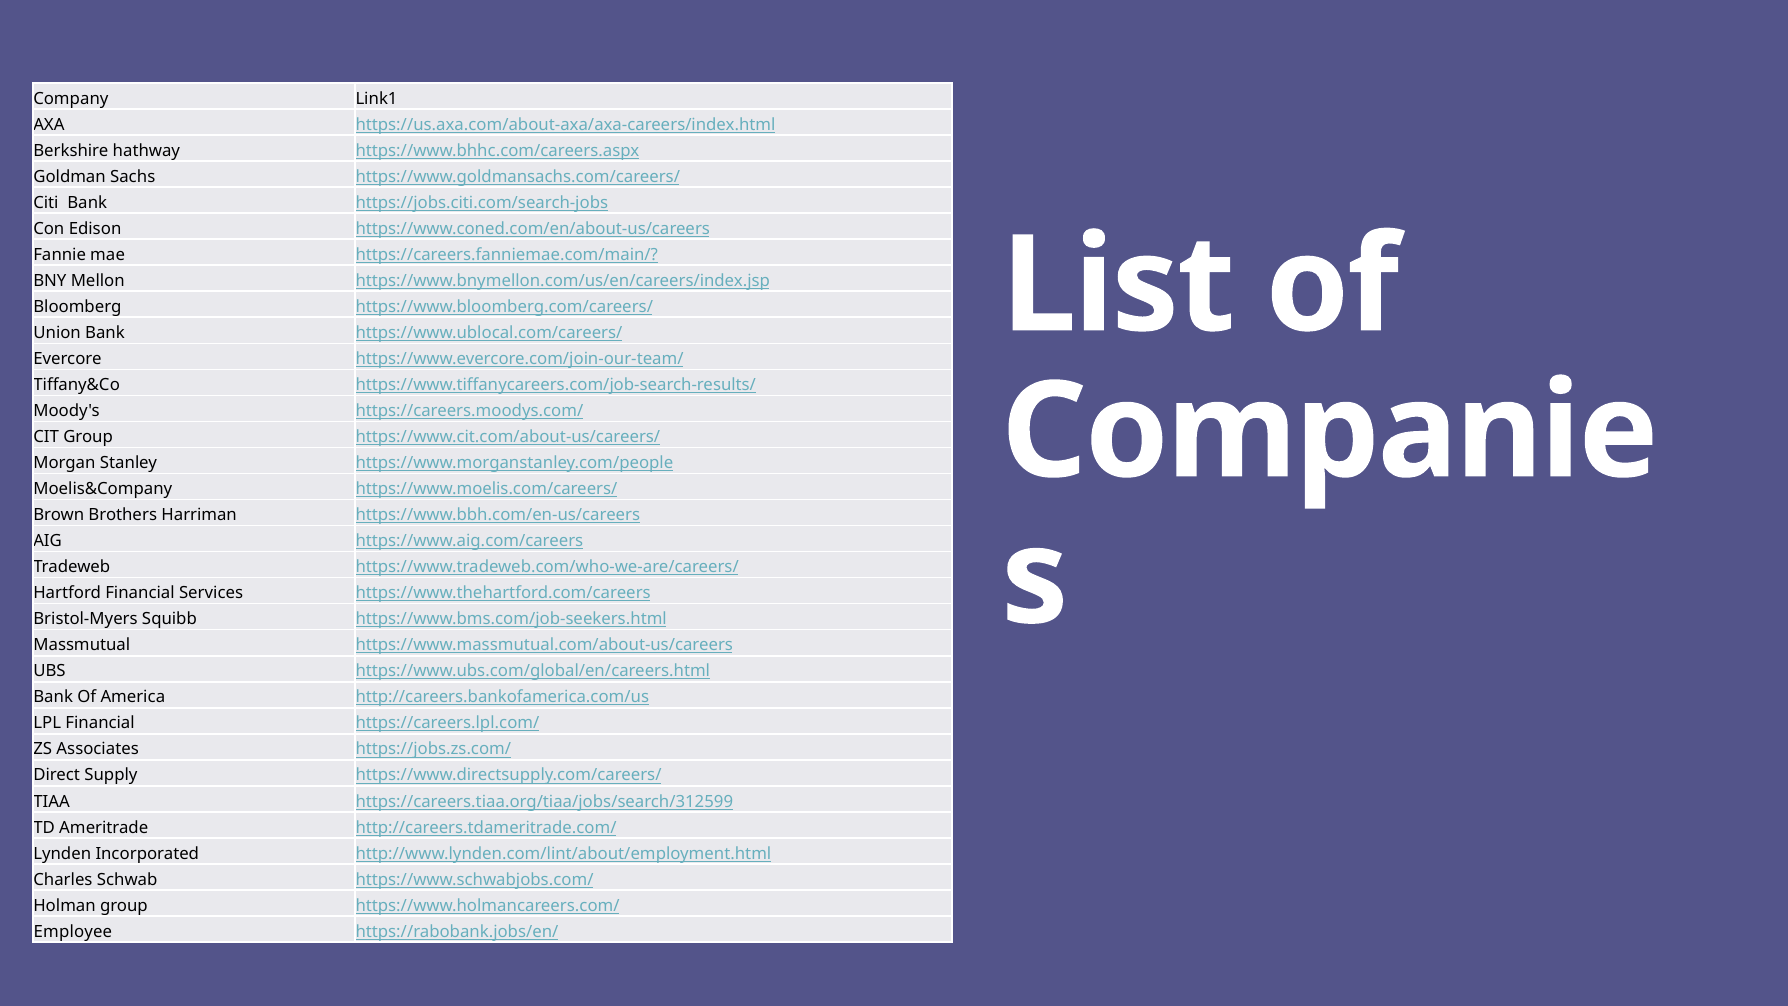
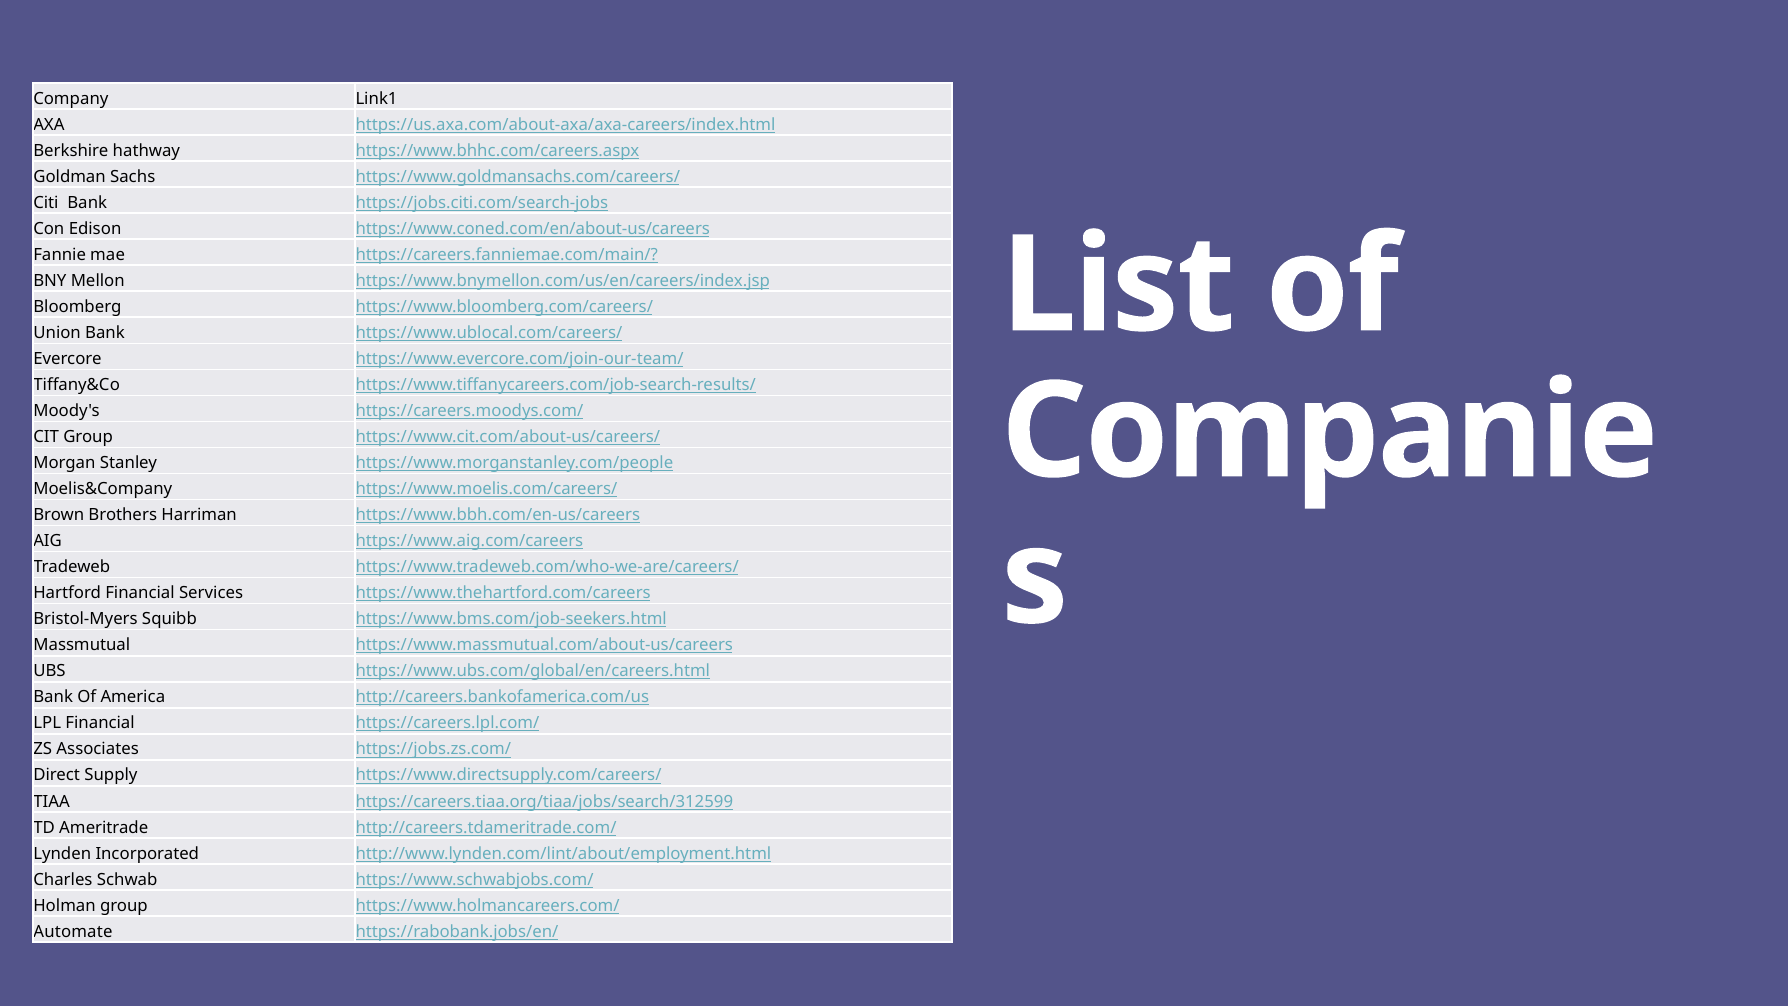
Employee: Employee -> Automate
